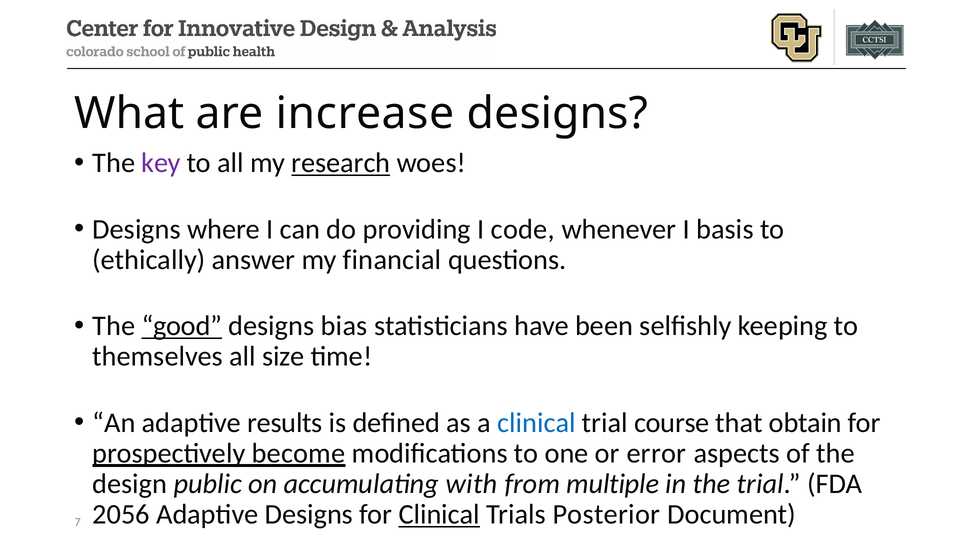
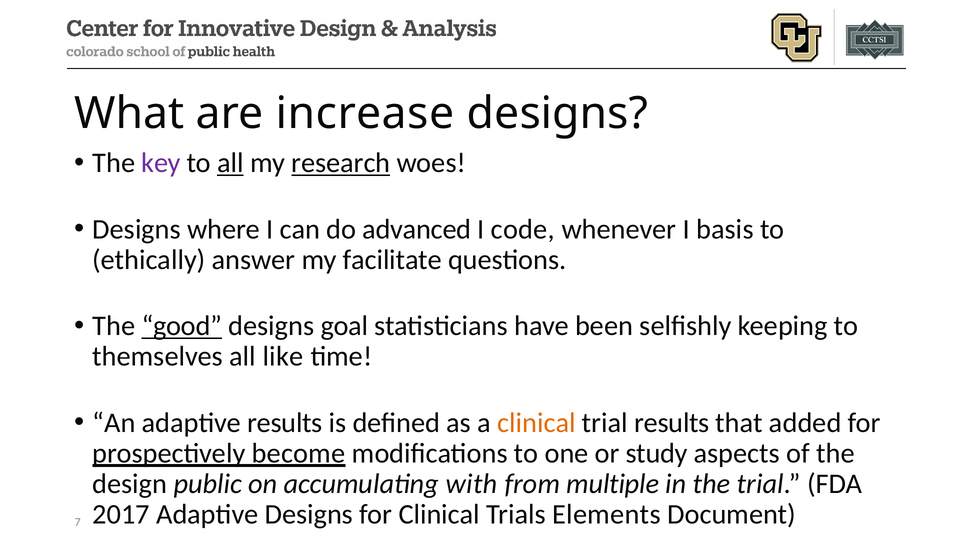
all at (230, 163) underline: none -> present
providing: providing -> advanced
financial: financial -> facilitate
bias: bias -> goal
size: size -> like
clinical at (537, 423) colour: blue -> orange
trial course: course -> results
obtain: obtain -> added
error: error -> study
2056: 2056 -> 2017
Clinical at (439, 515) underline: present -> none
Posterior: Posterior -> Elements
